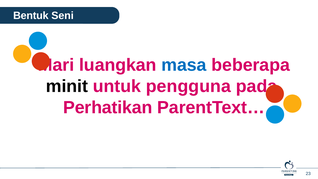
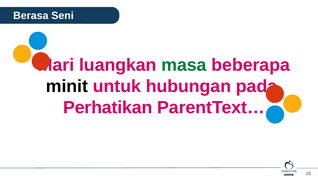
Bentuk: Bentuk -> Berasa
masa colour: blue -> green
pengguna: pengguna -> hubungan
